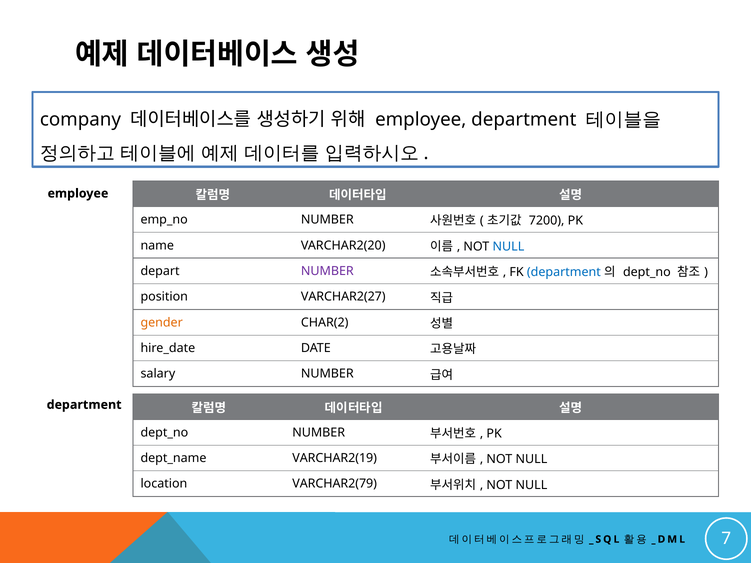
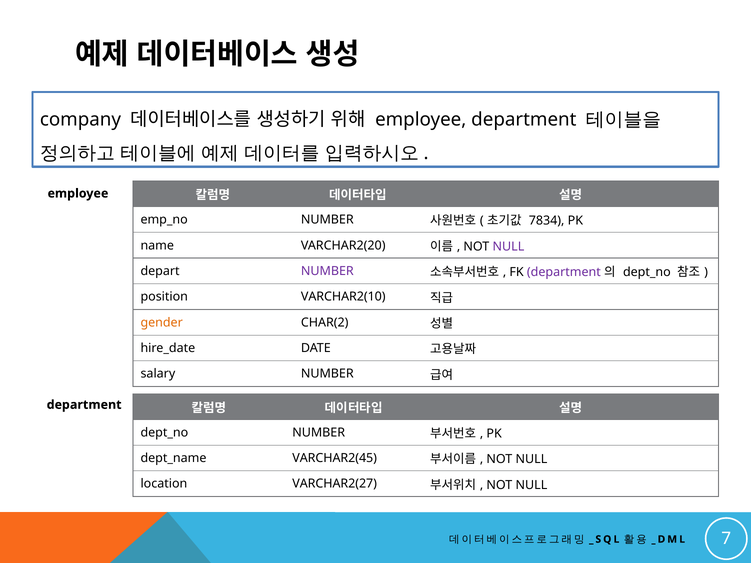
7200: 7200 -> 7834
NULL at (508, 247) colour: blue -> purple
department at (564, 272) colour: blue -> purple
VARCHAR2(27: VARCHAR2(27 -> VARCHAR2(10
VARCHAR2(19: VARCHAR2(19 -> VARCHAR2(45
VARCHAR2(79: VARCHAR2(79 -> VARCHAR2(27
